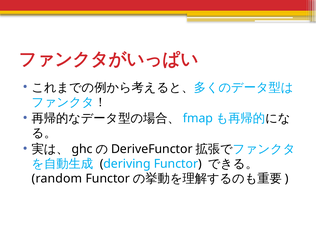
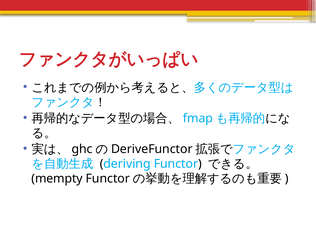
random: random -> mempty
